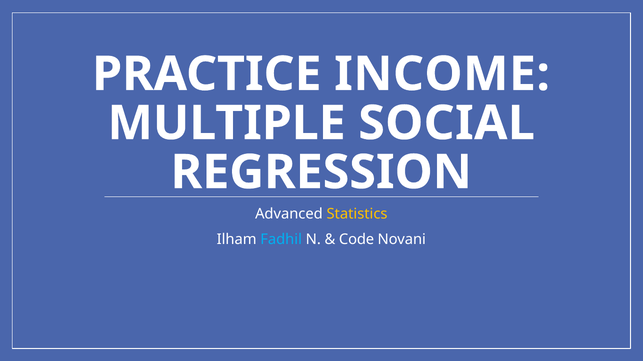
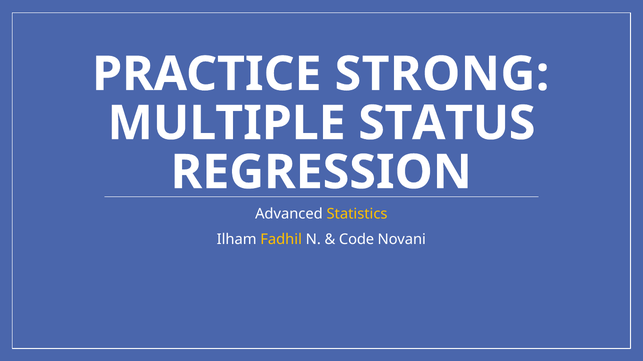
INCOME: INCOME -> STRONG
SOCIAL: SOCIAL -> STATUS
Fadhil colour: light blue -> yellow
